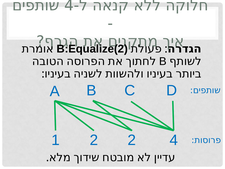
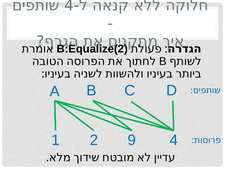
2 2: 2 -> 9
